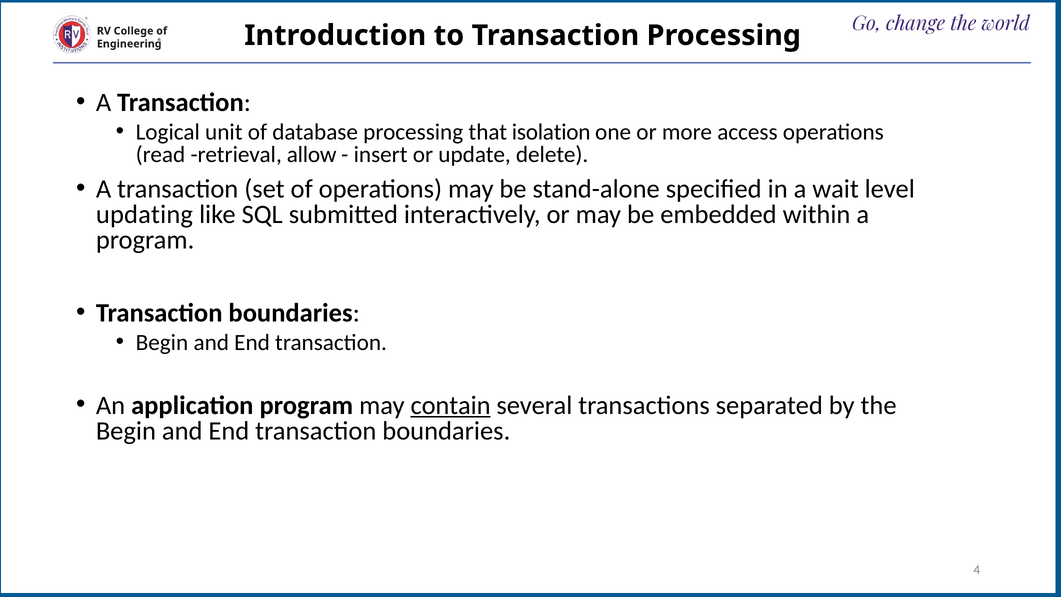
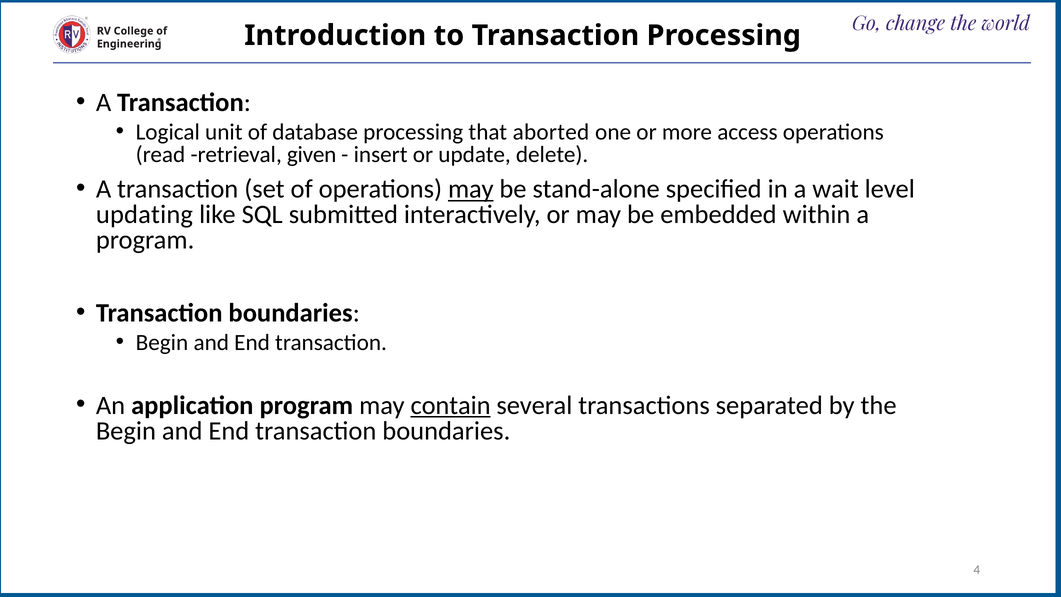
isolation: isolation -> aborted
allow: allow -> given
may at (471, 189) underline: none -> present
